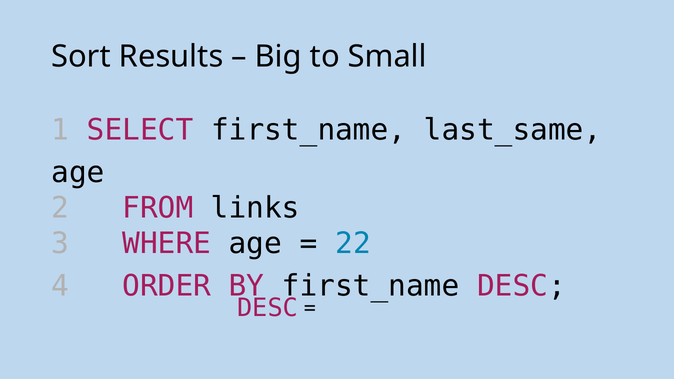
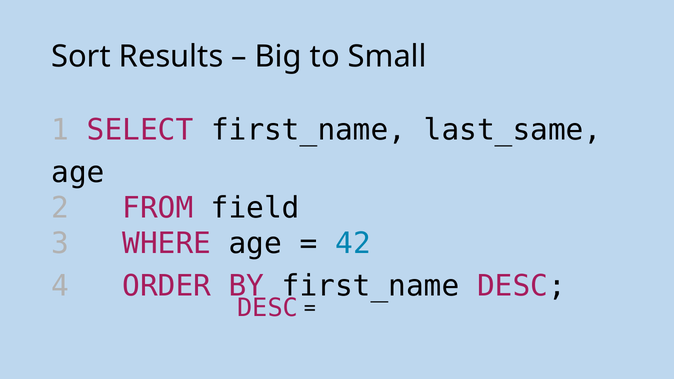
links: links -> field
22: 22 -> 42
